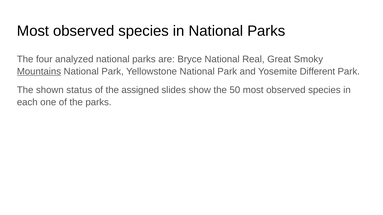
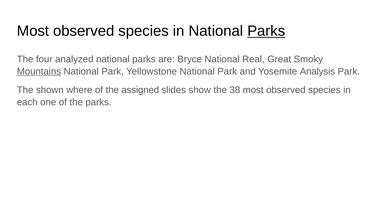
Parks at (266, 31) underline: none -> present
Different: Different -> Analysis
status: status -> where
50: 50 -> 38
